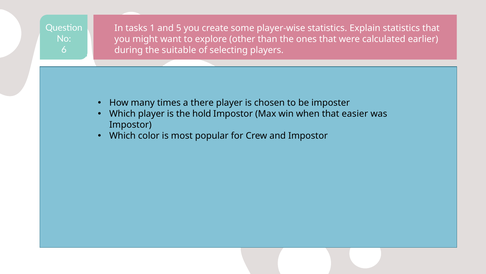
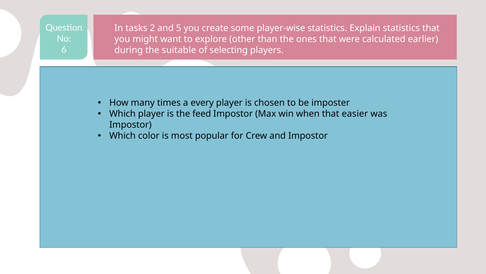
1: 1 -> 2
there: there -> every
hold: hold -> feed
